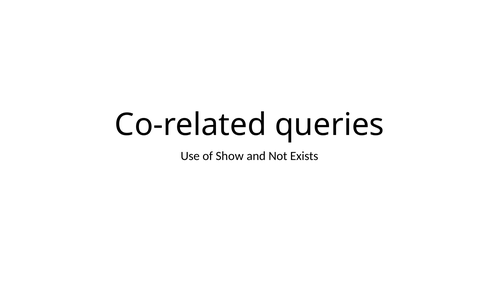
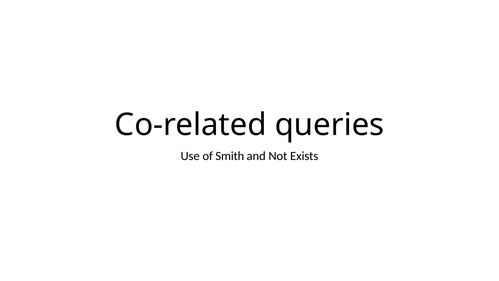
Show: Show -> Smith
